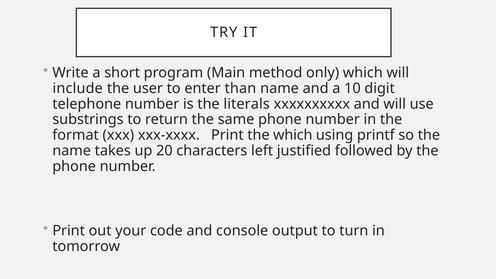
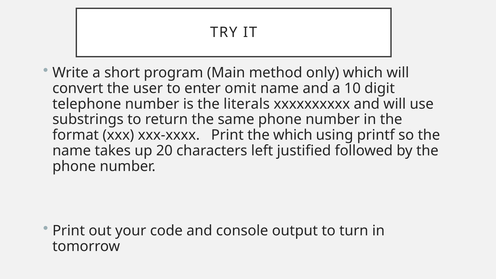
include: include -> convert
than: than -> omit
